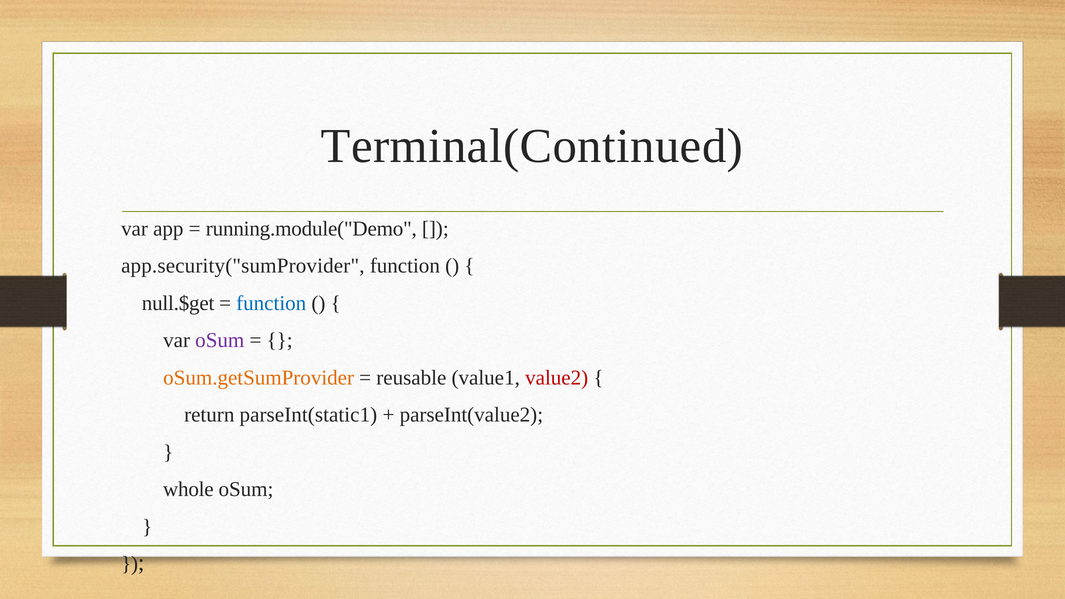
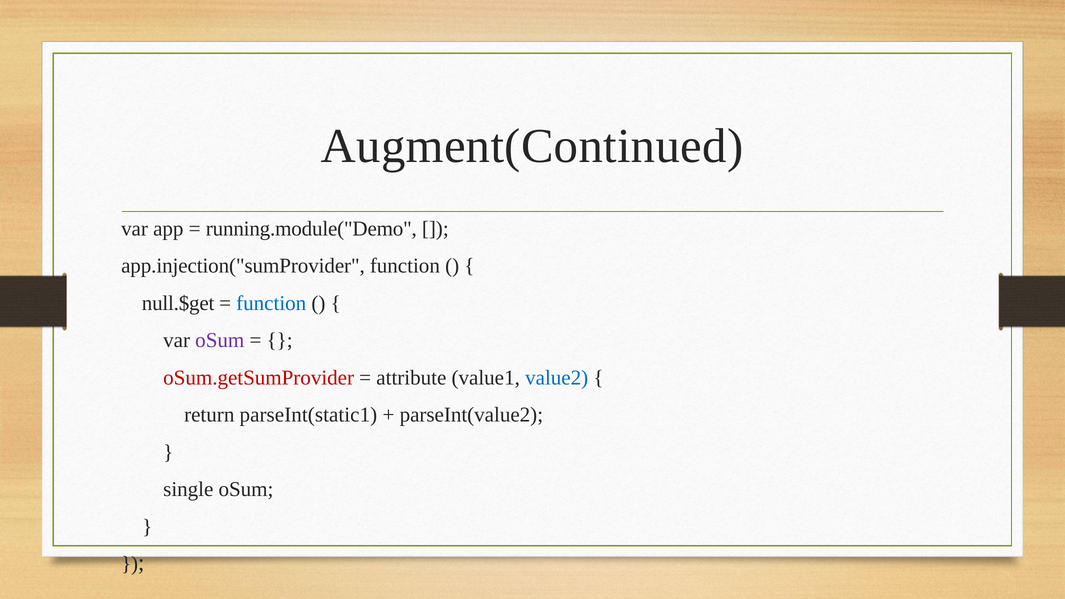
Terminal(Continued: Terminal(Continued -> Augment(Continued
app.security("sumProvider: app.security("sumProvider -> app.injection("sumProvider
oSum.getSumProvider colour: orange -> red
reusable: reusable -> attribute
value2 colour: red -> blue
whole: whole -> single
